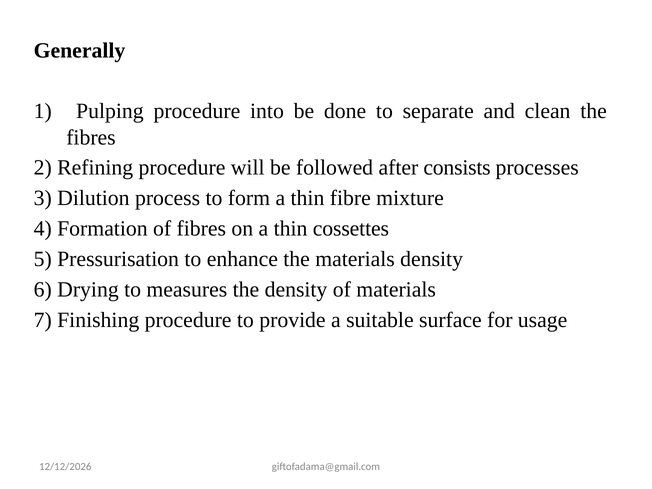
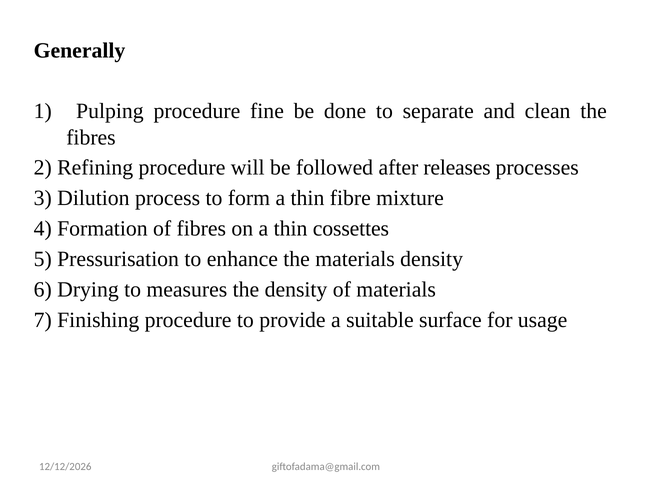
into: into -> fine
consists: consists -> releases
